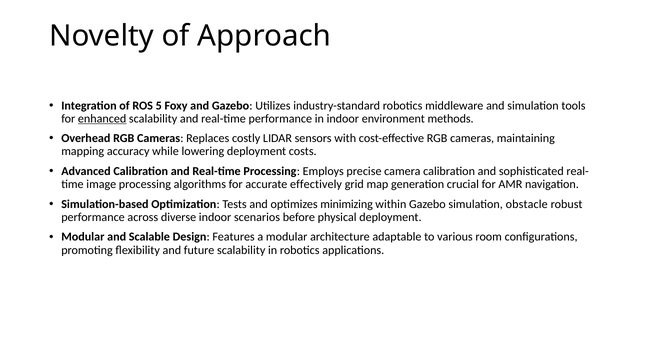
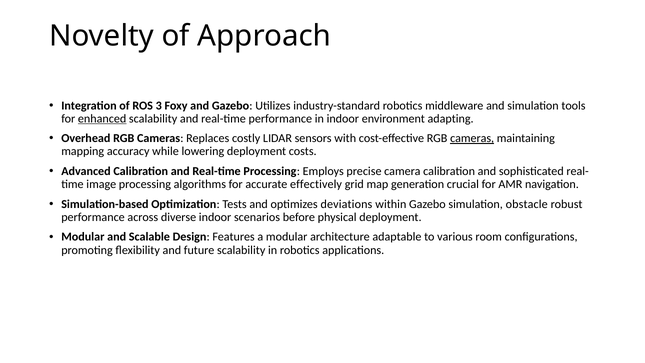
5: 5 -> 3
methods: methods -> adapting
cameras at (472, 138) underline: none -> present
minimizing: minimizing -> deviations
